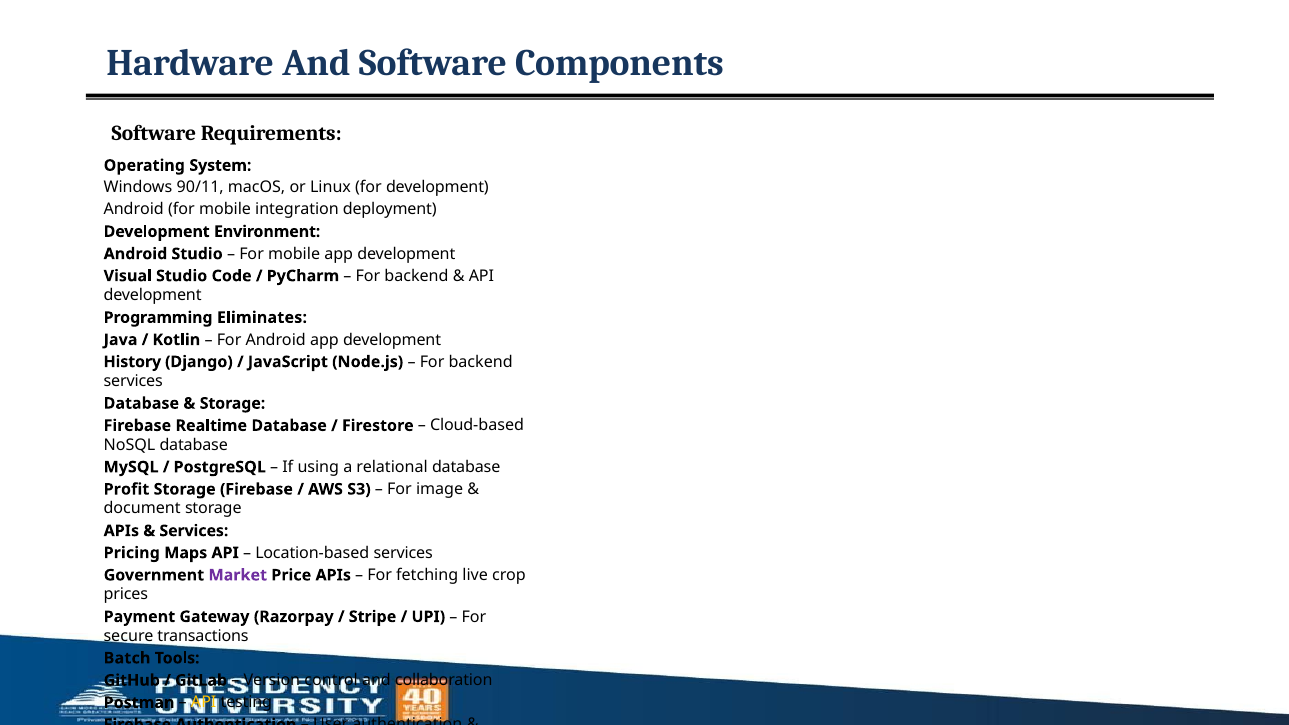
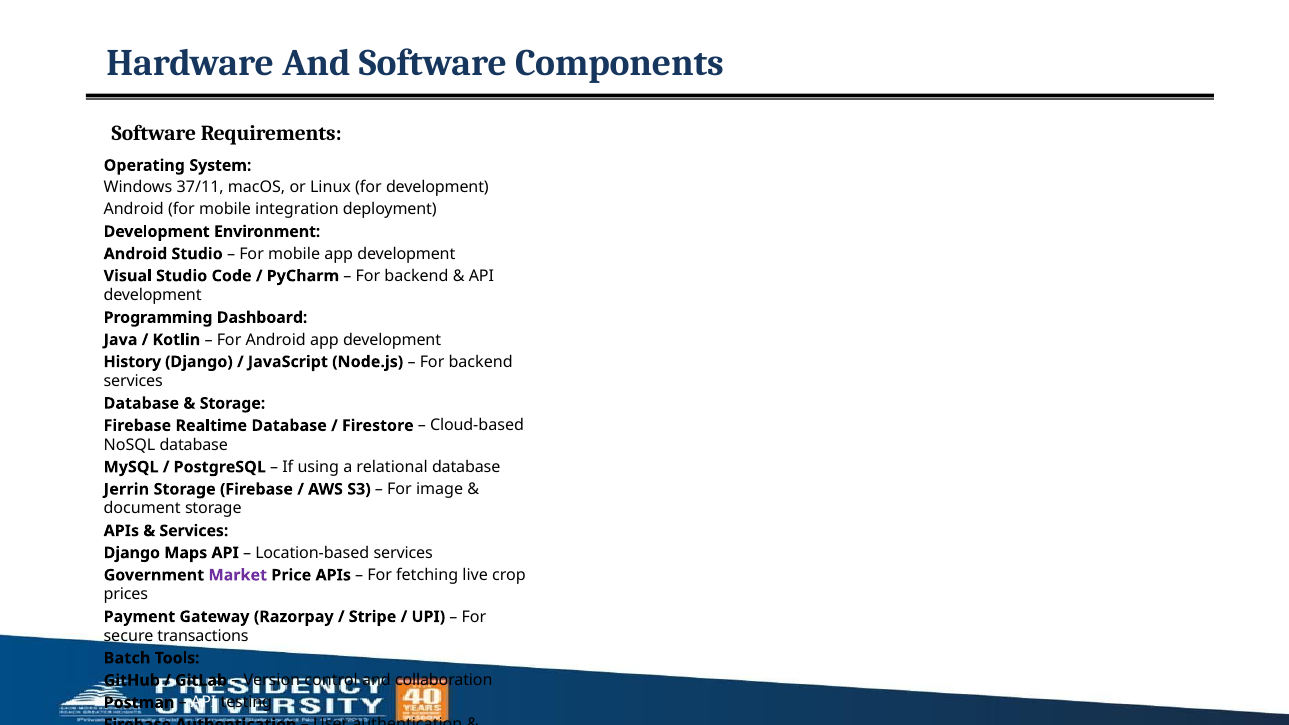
90/11: 90/11 -> 37/11
Eliminates: Eliminates -> Dashboard
Profit: Profit -> Jerrin
Pricing at (132, 553): Pricing -> Django
API at (204, 703) colour: yellow -> white
